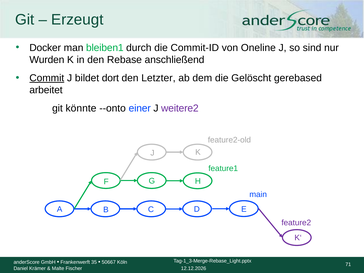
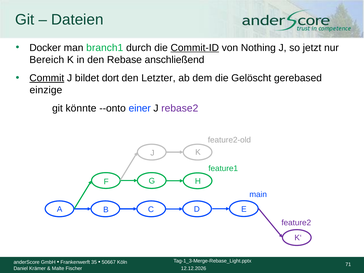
Erzeugt: Erzeugt -> Dateien
bleiben1: bleiben1 -> branch1
Commit-ID underline: none -> present
Oneline: Oneline -> Nothing
sind: sind -> jetzt
Wurden: Wurden -> Bereich
arbeitet: arbeitet -> einzige
weitere2: weitere2 -> rebase2
